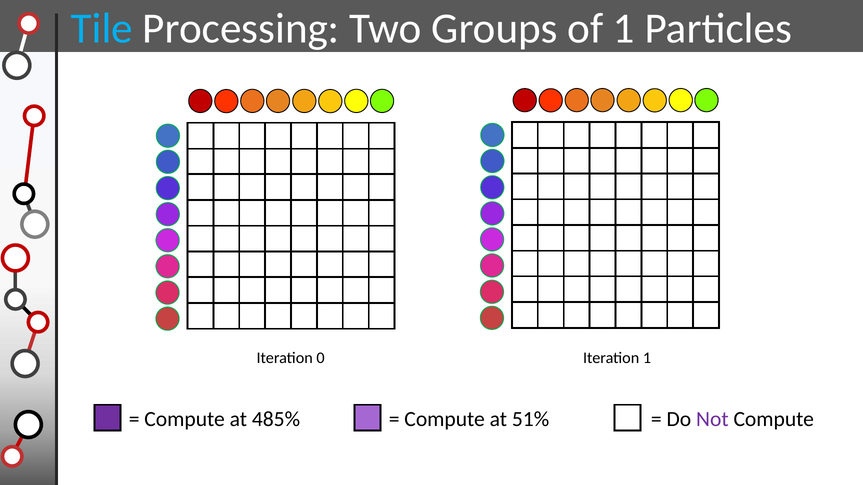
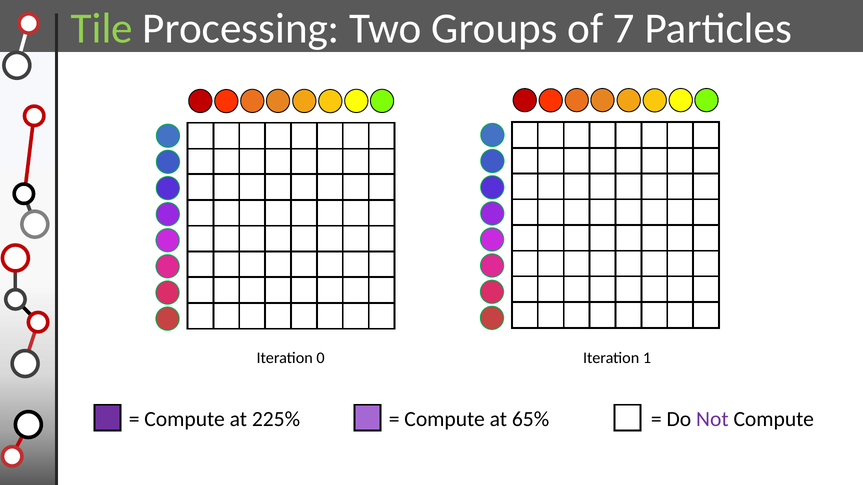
Tile colour: light blue -> light green
of 1: 1 -> 7
485%: 485% -> 225%
51%: 51% -> 65%
